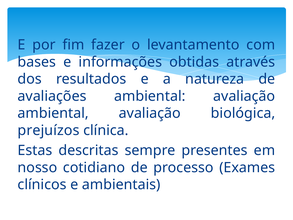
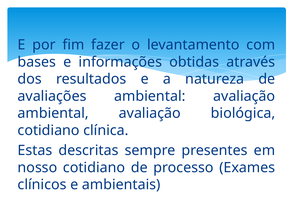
prejuízos at (49, 130): prejuízos -> cotidiano
